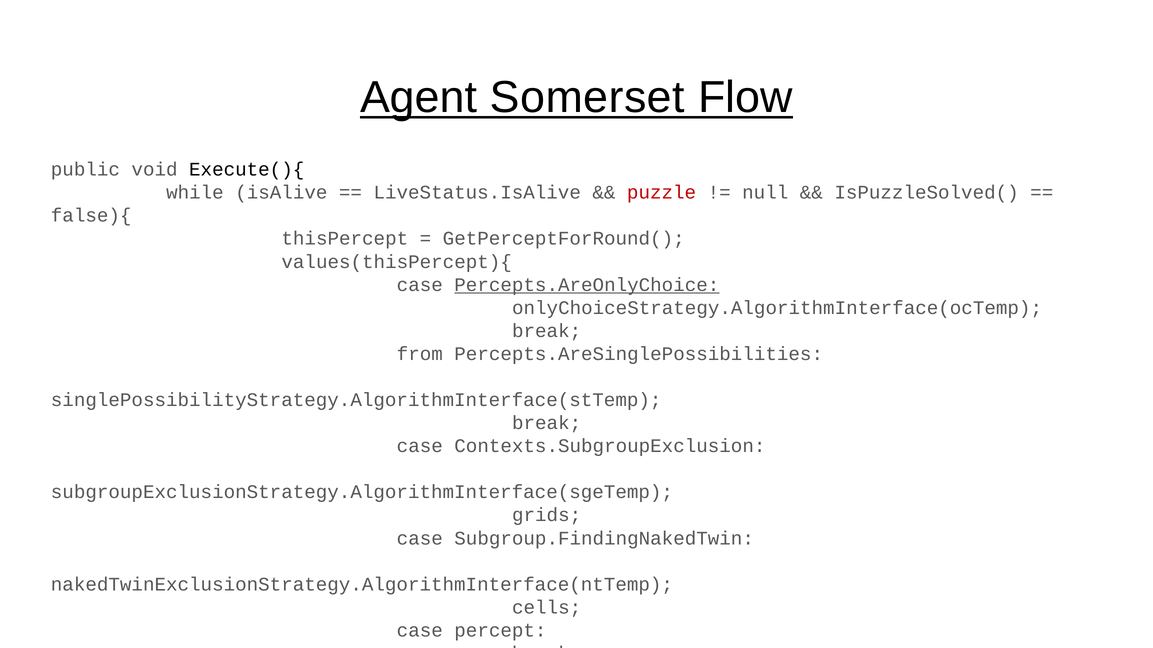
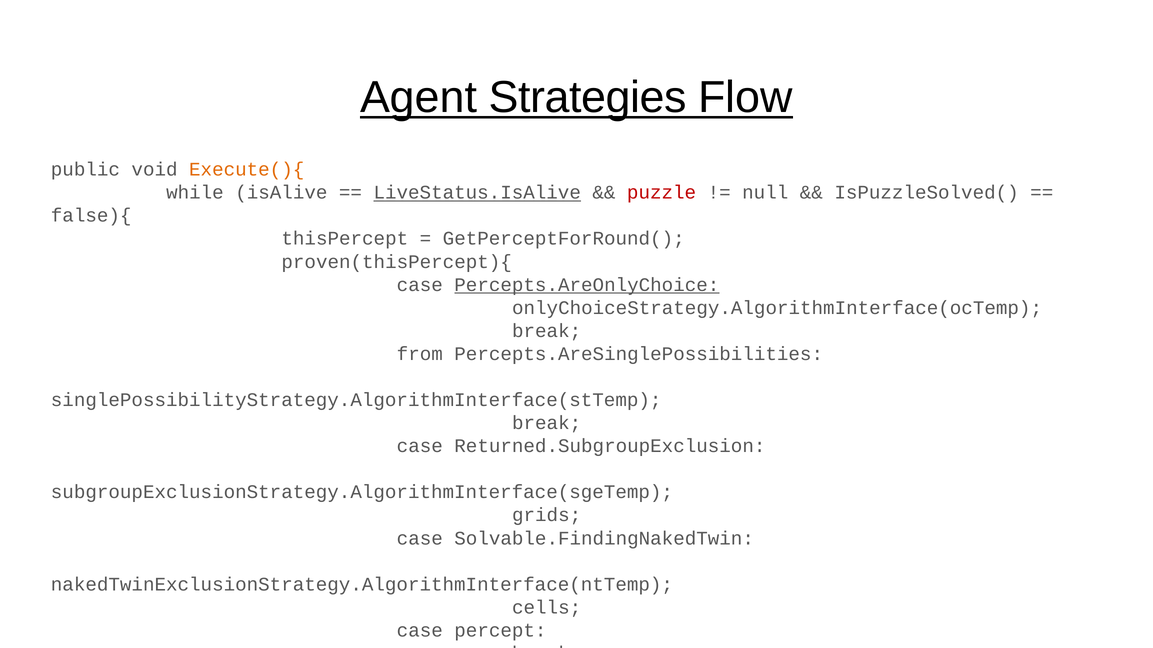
Somerset: Somerset -> Strategies
Execute(){ colour: black -> orange
LiveStatus.IsAlive underline: none -> present
values(thisPercept){: values(thisPercept){ -> proven(thisPercept){
Contexts.SubgroupExclusion: Contexts.SubgroupExclusion -> Returned.SubgroupExclusion
Subgroup.FindingNakedTwin: Subgroup.FindingNakedTwin -> Solvable.FindingNakedTwin
